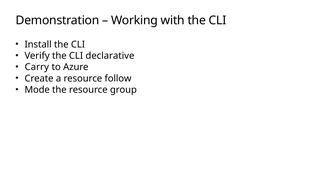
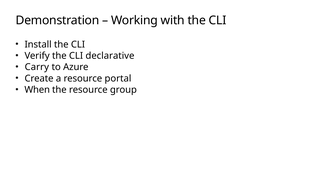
follow: follow -> portal
Mode: Mode -> When
